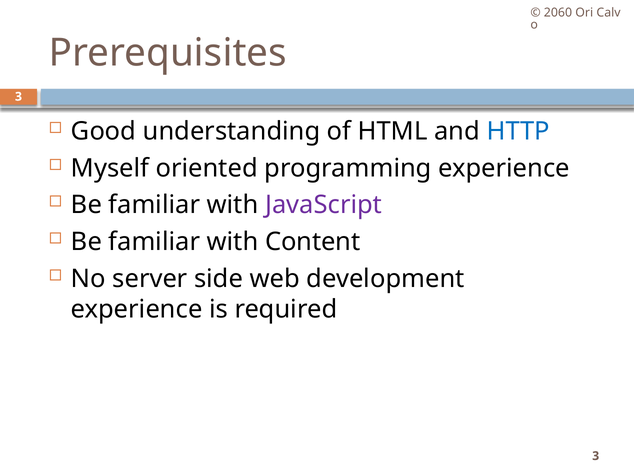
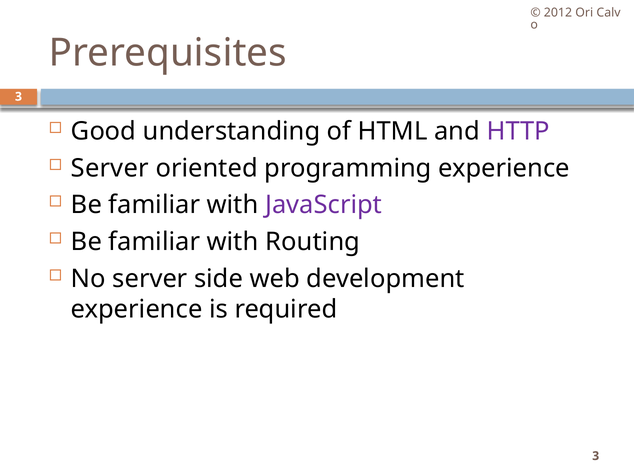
2060: 2060 -> 2012
HTTP colour: blue -> purple
Myself at (110, 168): Myself -> Server
Content: Content -> Routing
